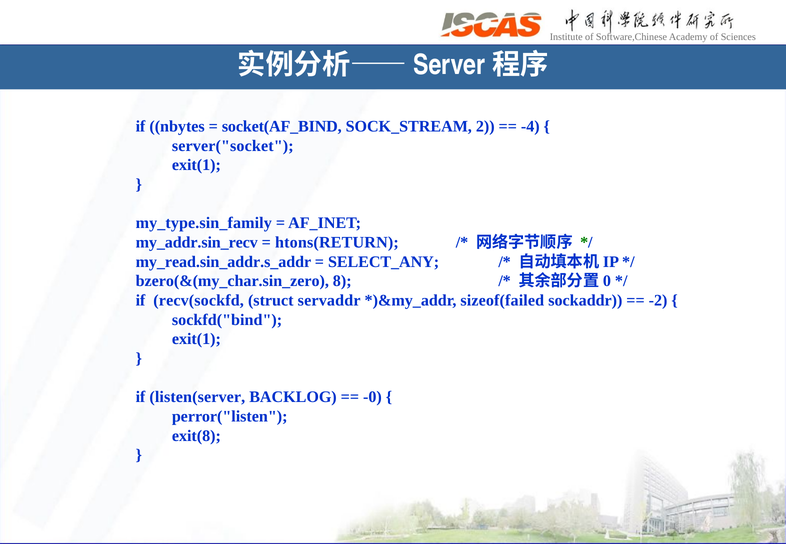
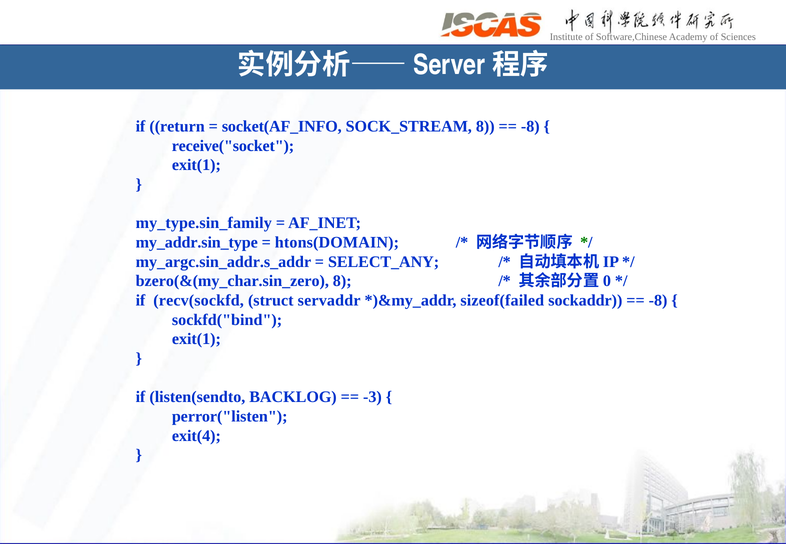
nbytes: nbytes -> return
socket(AF_BIND: socket(AF_BIND -> socket(AF_INFO
SOCK_STREAM 2: 2 -> 8
-4 at (530, 126): -4 -> -8
server("socket: server("socket -> receive("socket
my_addr.sin_recv: my_addr.sin_recv -> my_addr.sin_type
htons(RETURN: htons(RETURN -> htons(DOMAIN
my_read.sin_addr.s_addr: my_read.sin_addr.s_addr -> my_argc.sin_addr.s_addr
-2 at (658, 300): -2 -> -8
listen(server: listen(server -> listen(sendto
-0: -0 -> -3
exit(8: exit(8 -> exit(4
